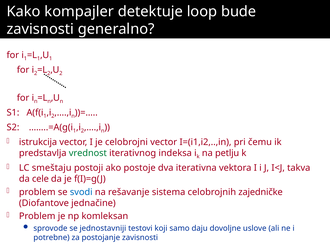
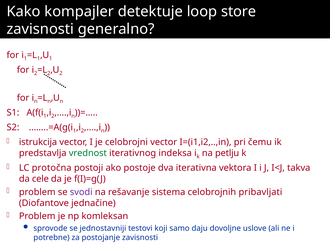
bude: bude -> store
smeštaju: smeštaju -> protočna
svodi colour: blue -> purple
zajedničke: zajedničke -> pribavljati
